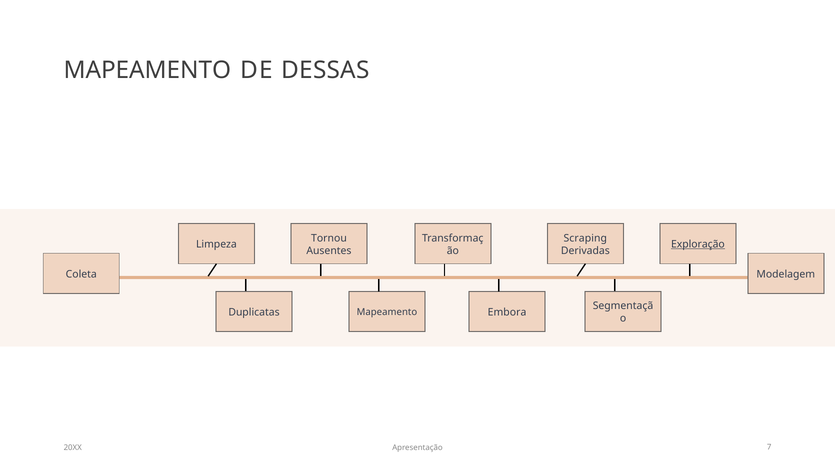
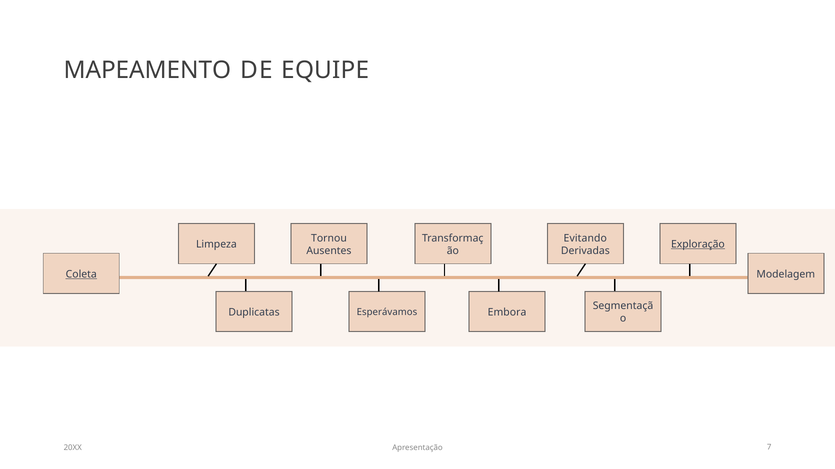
DESSAS: DESSAS -> EQUIPE
Scraping: Scraping -> Evitando
Coleta underline: none -> present
Mapeamento at (387, 313): Mapeamento -> Esperávamos
